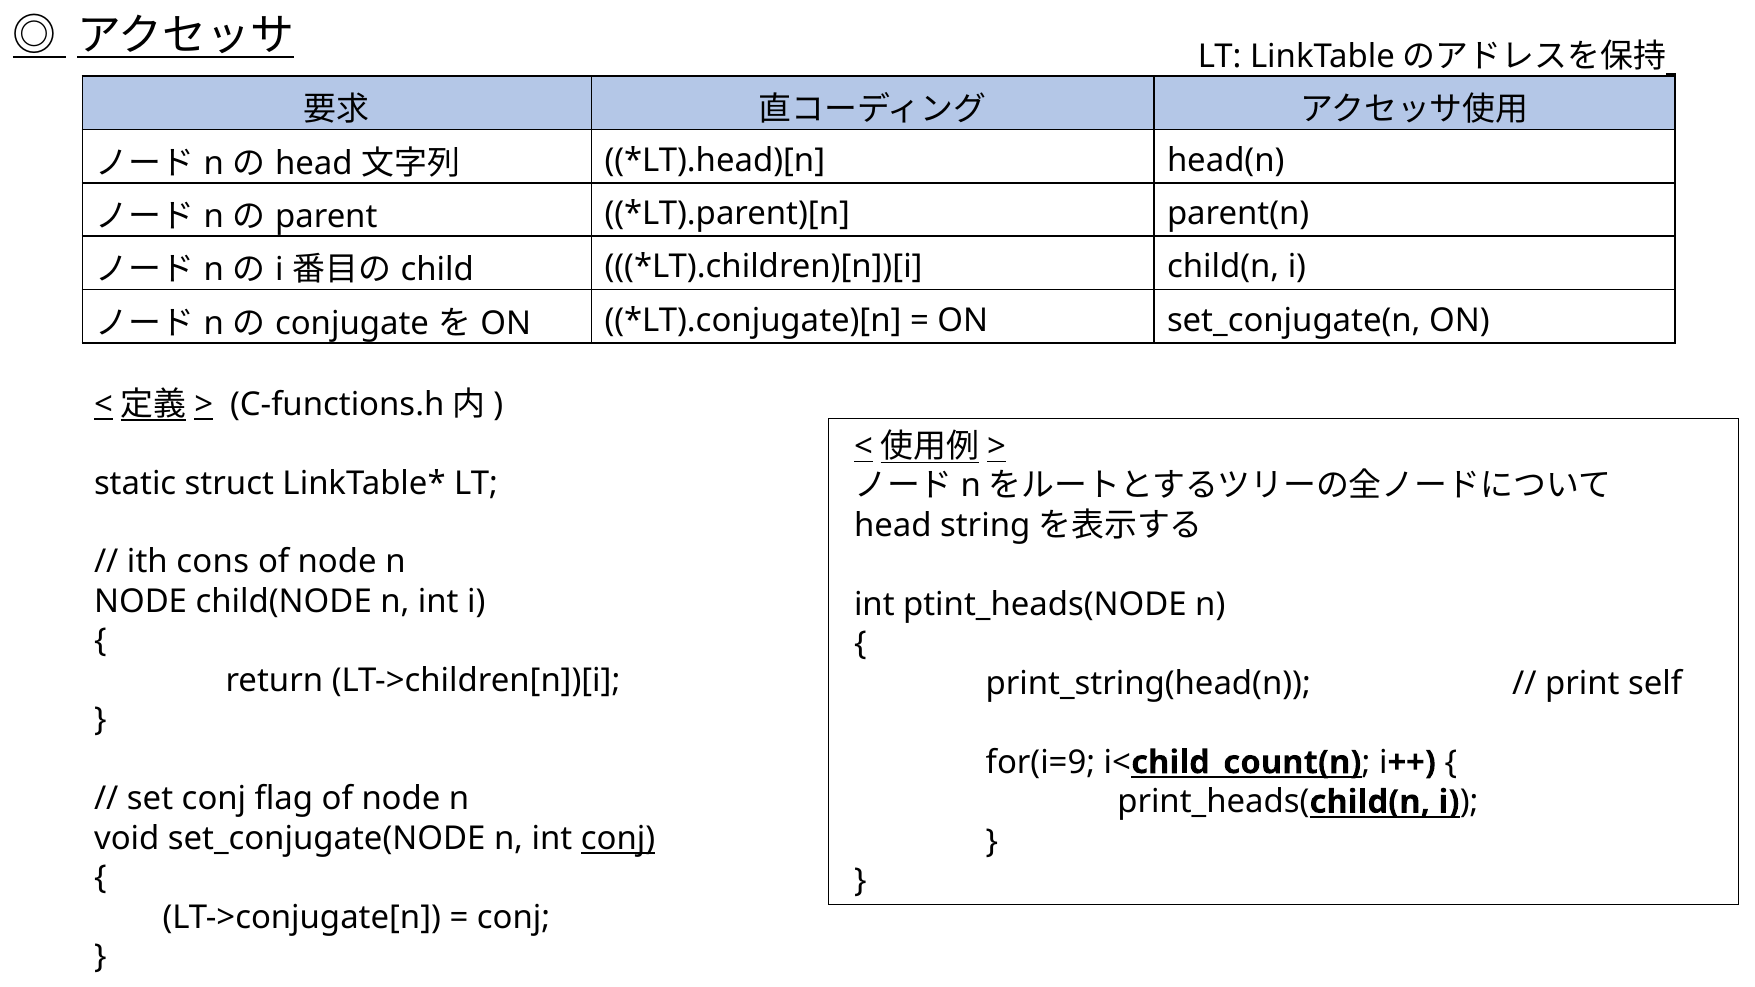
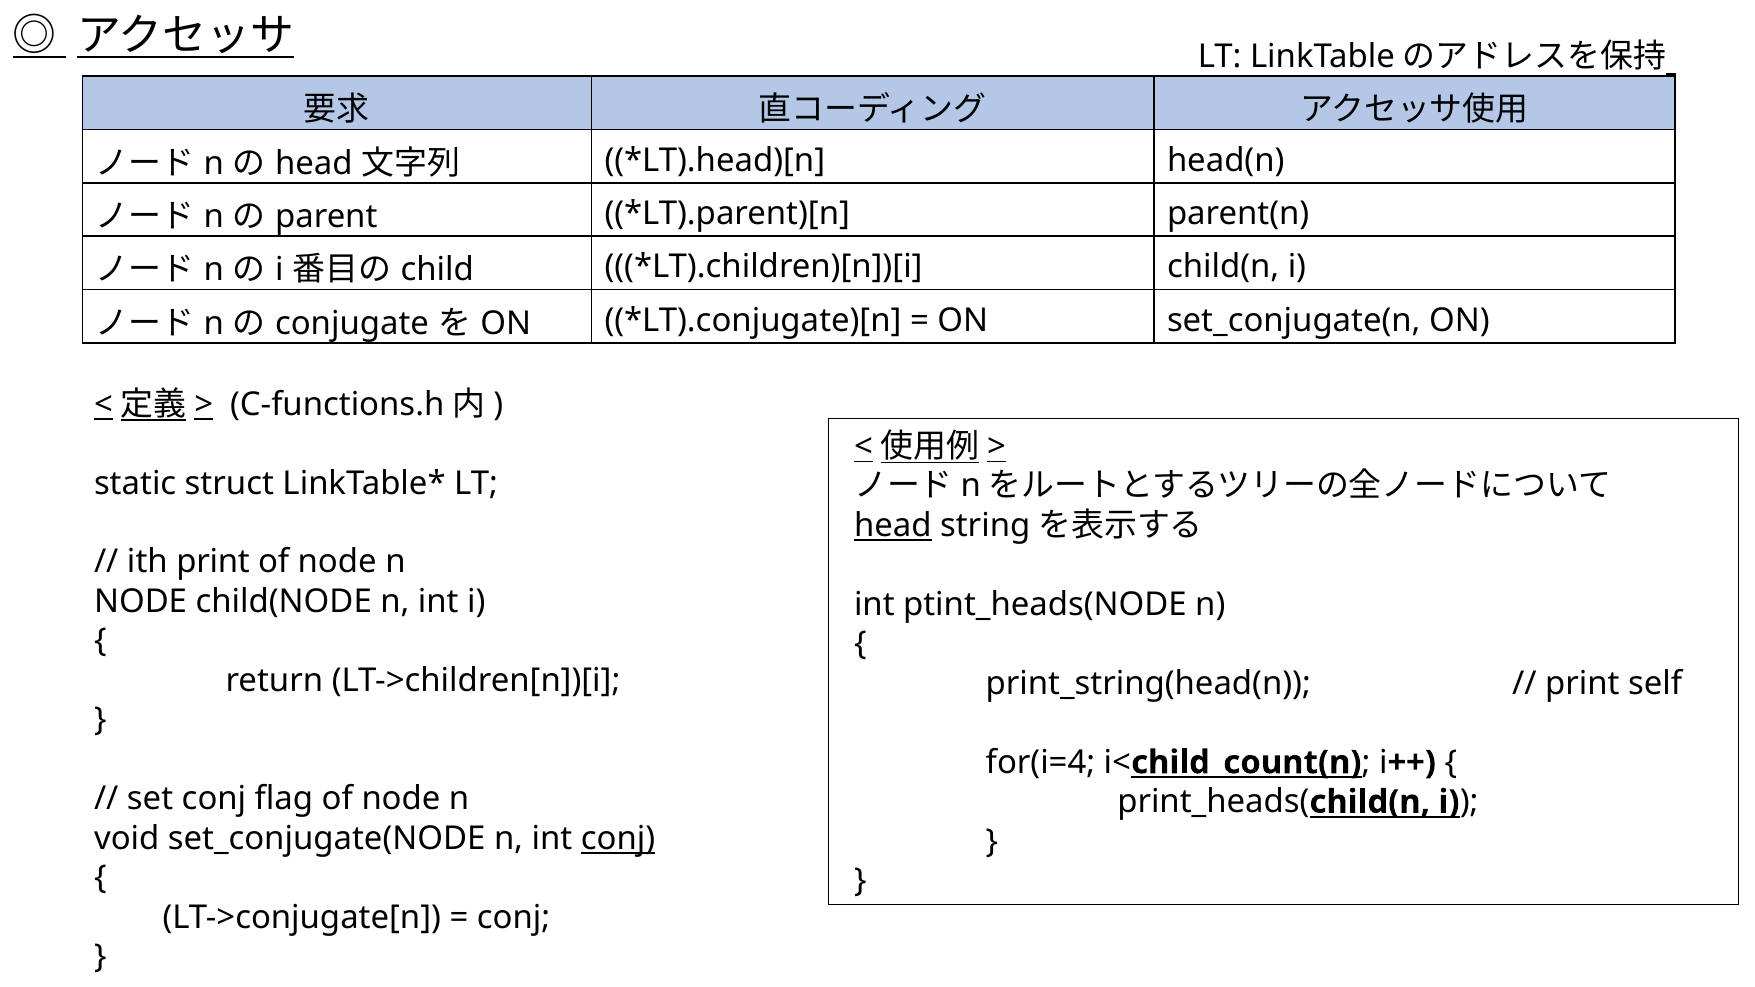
head at (893, 526) underline: none -> present
ith cons: cons -> print
for(i=9: for(i=9 -> for(i=4
